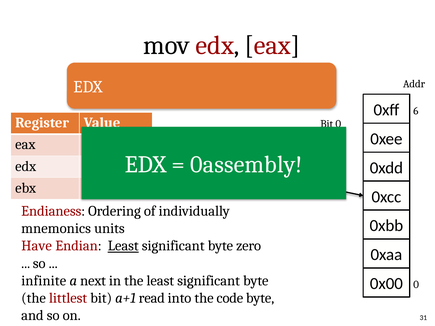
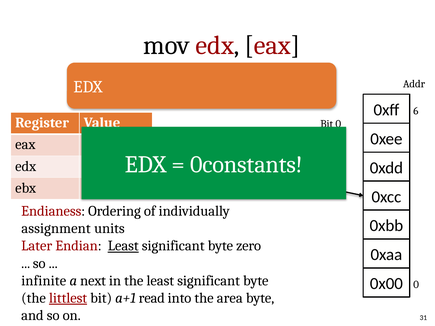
0assembly: 0assembly -> 0constants
mnemonics: mnemonics -> assignment
Have: Have -> Later
littlest underline: none -> present
code: code -> area
